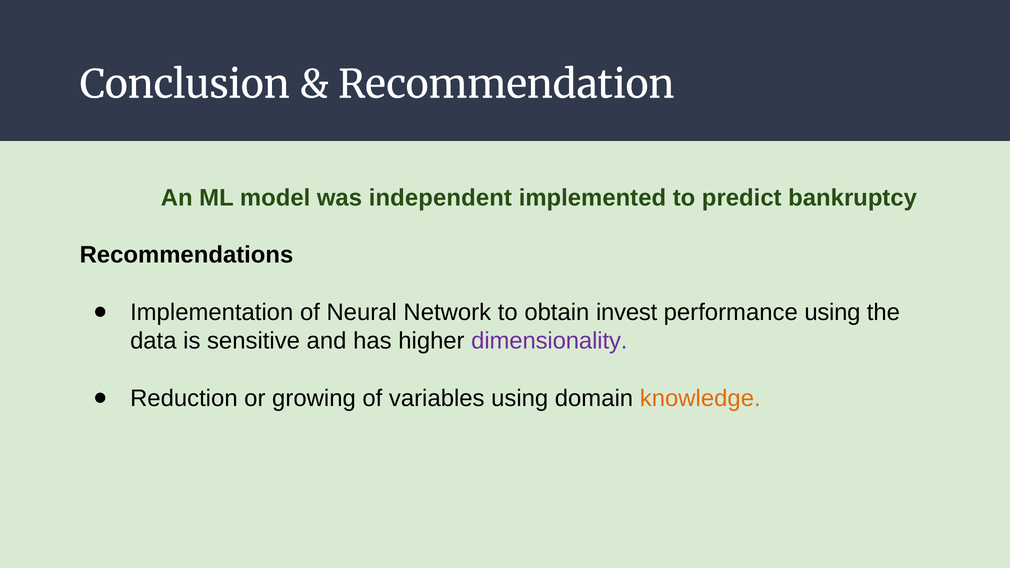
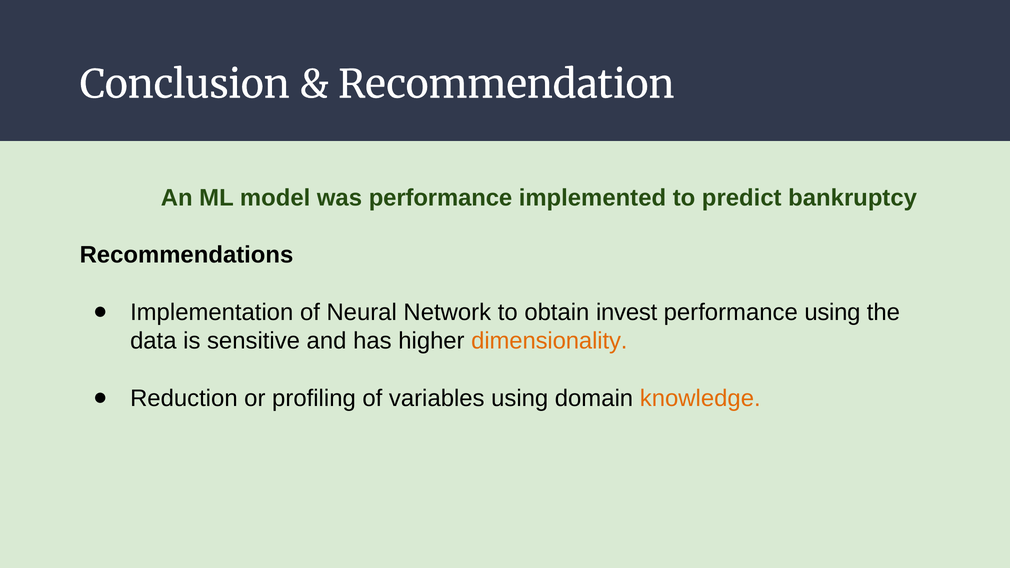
was independent: independent -> performance
dimensionality colour: purple -> orange
growing: growing -> profiling
